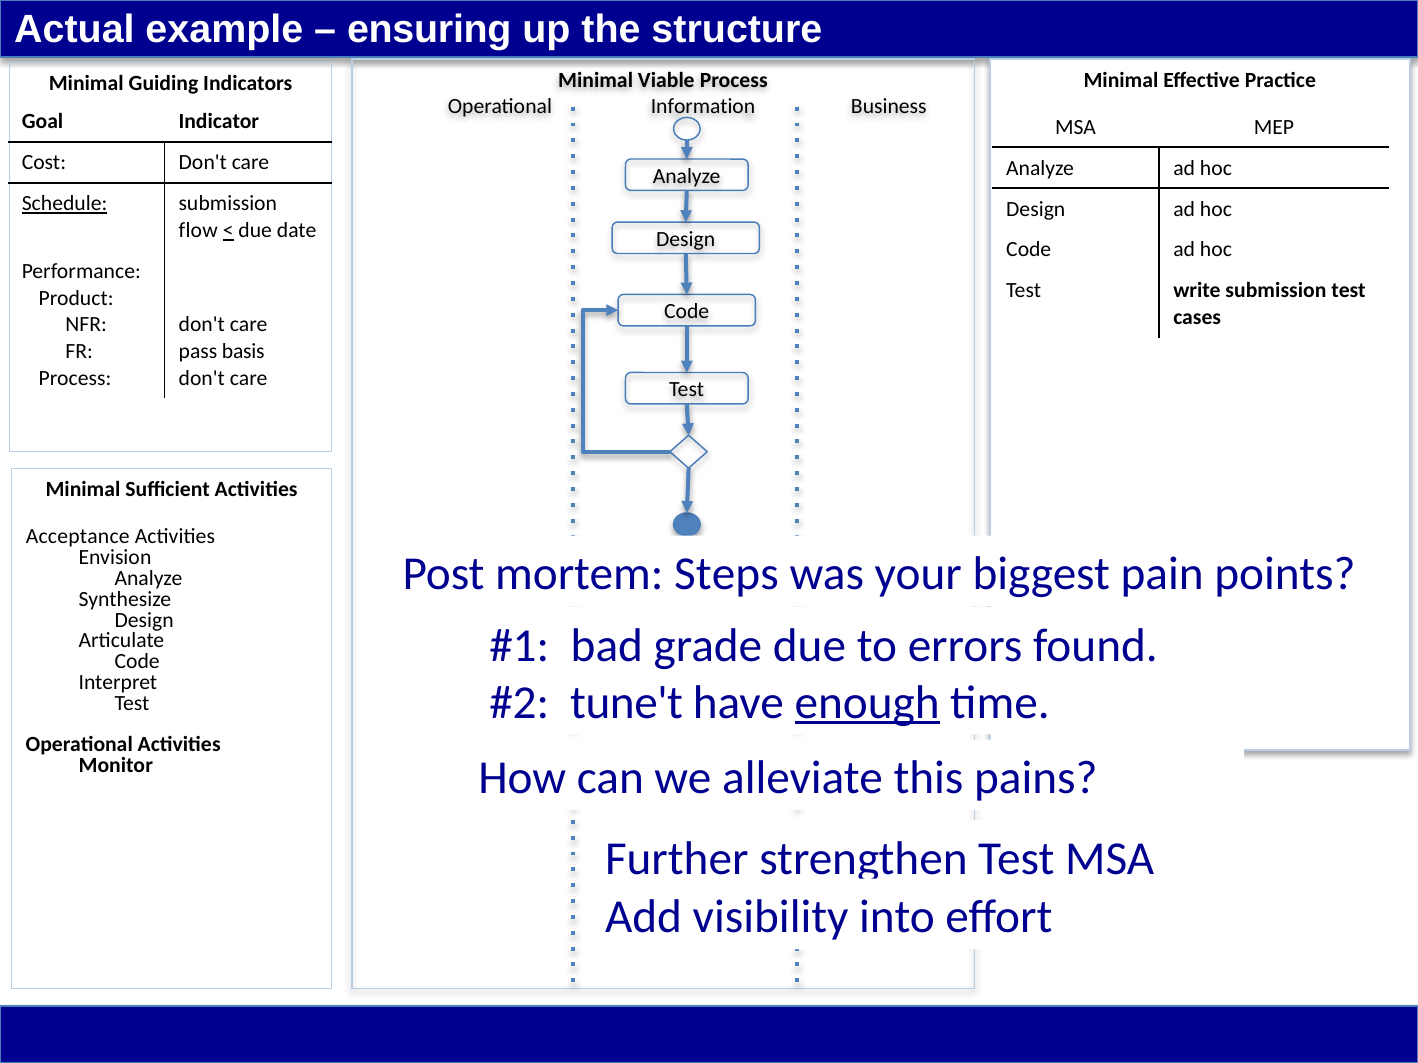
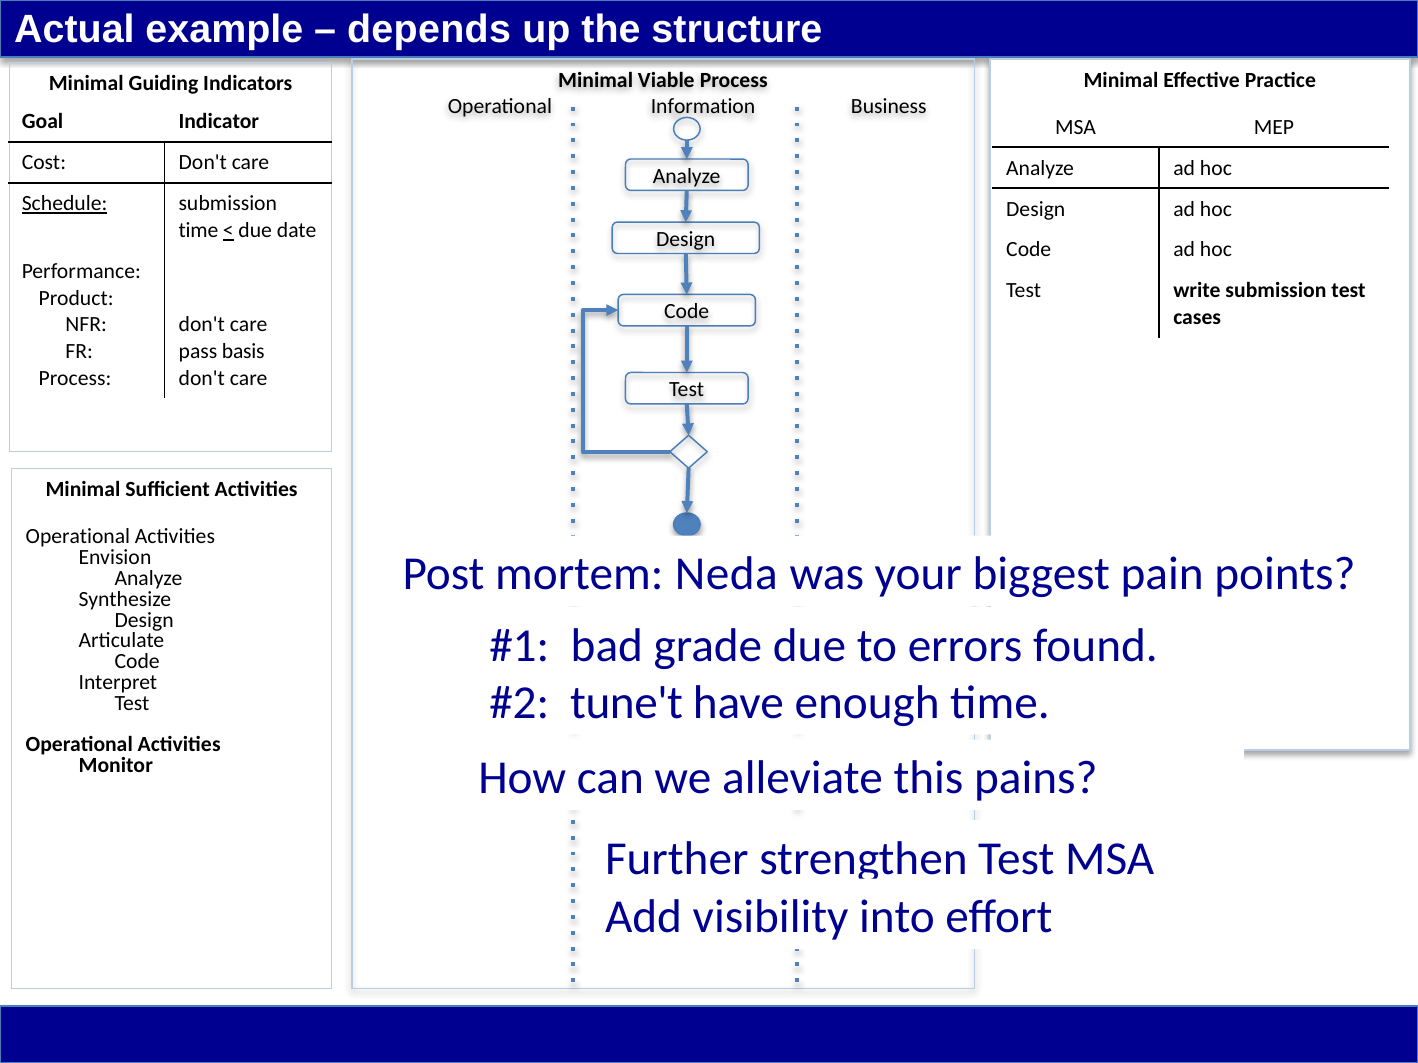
ensuring: ensuring -> depends
flow at (198, 230): flow -> time
Acceptance at (78, 537): Acceptance -> Operational
Steps: Steps -> Neda
enough underline: present -> none
